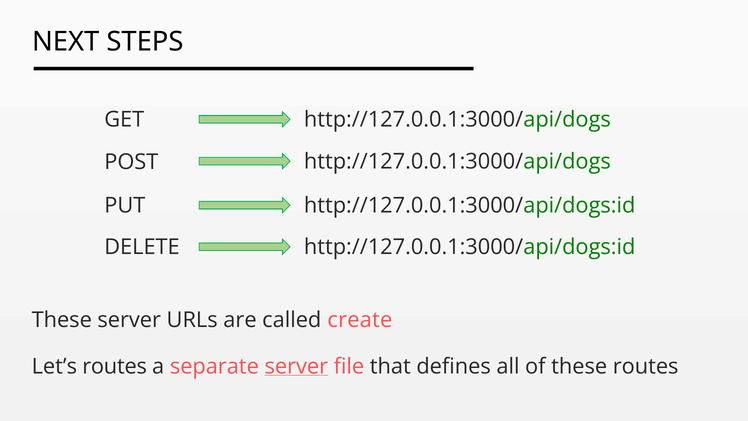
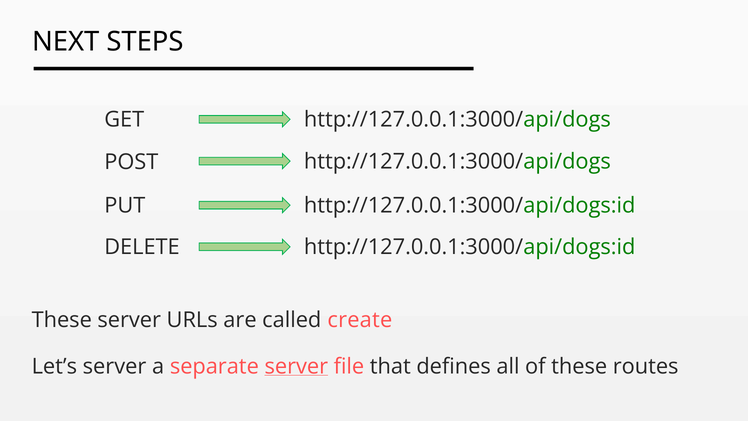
Let’s routes: routes -> server
